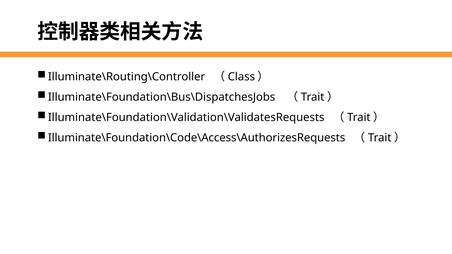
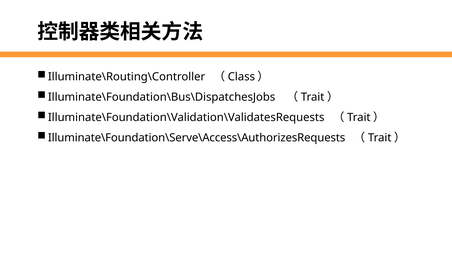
Illuminate\Foundation\Code\Access\AuthorizesRequests: Illuminate\Foundation\Code\Access\AuthorizesRequests -> Illuminate\Foundation\Serve\Access\AuthorizesRequests
